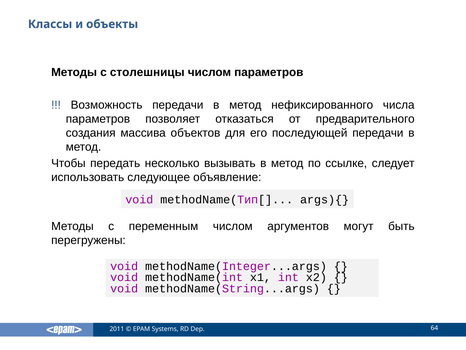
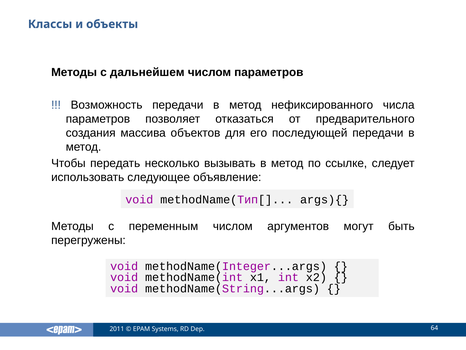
столешницы: столешницы -> дальнейшем
